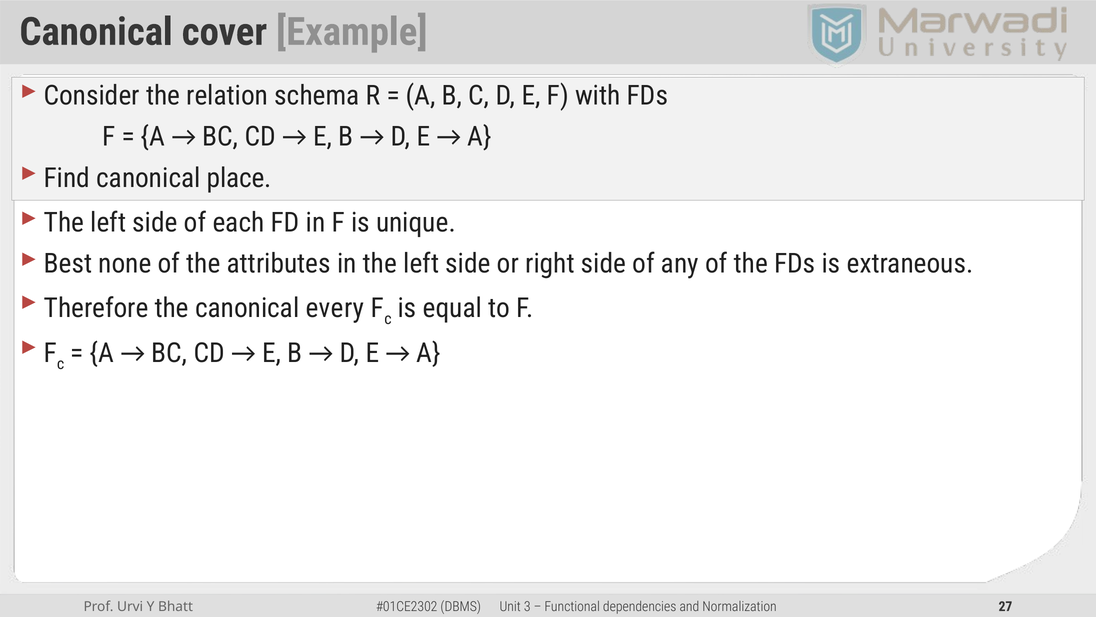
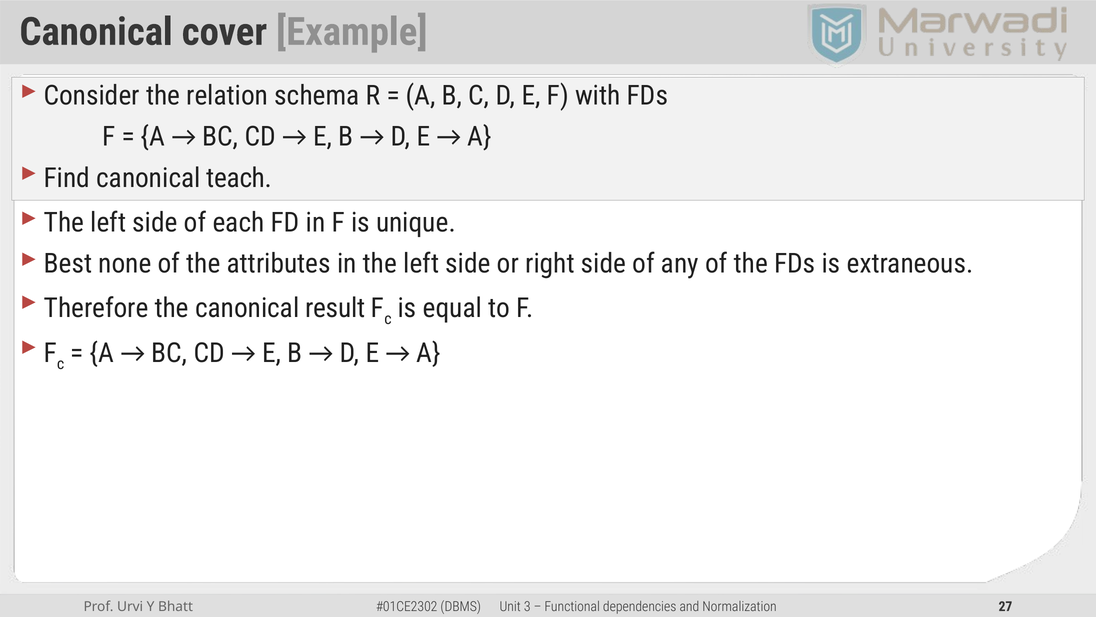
place: place -> teach
every: every -> result
